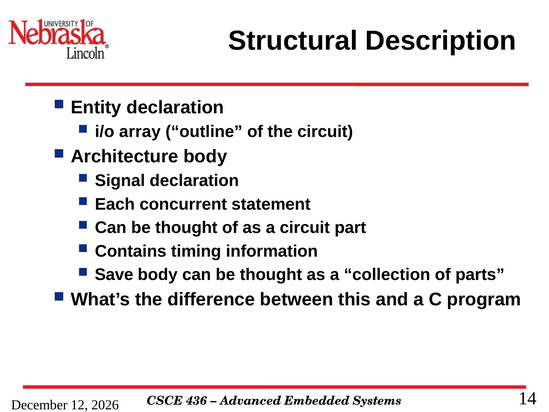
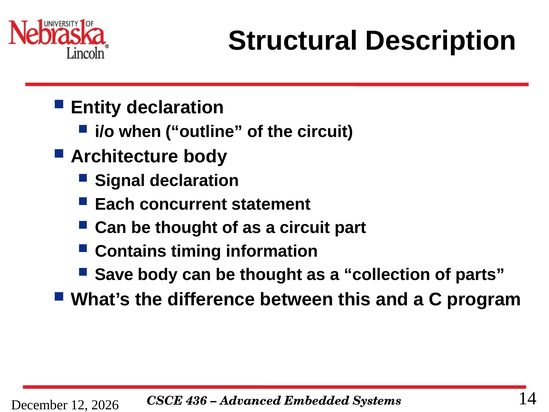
array: array -> when
